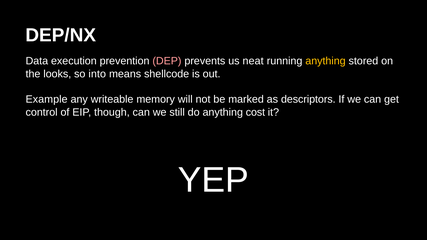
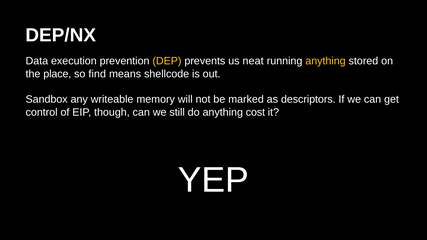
DEP colour: pink -> yellow
looks: looks -> place
into: into -> find
Example: Example -> Sandbox
